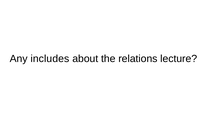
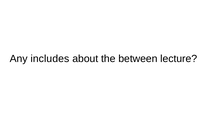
relations: relations -> between
